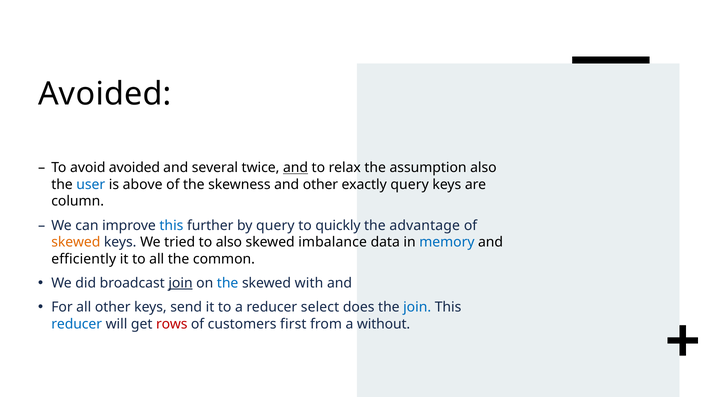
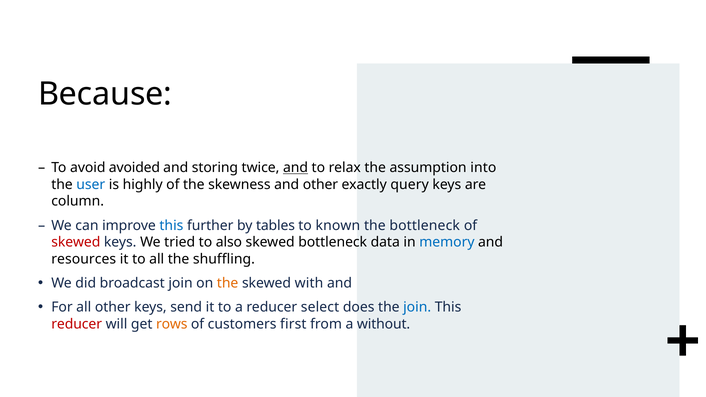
Avoided at (105, 94): Avoided -> Because
several: several -> storing
assumption also: also -> into
above: above -> highly
by query: query -> tables
quickly: quickly -> known
the advantage: advantage -> bottleneck
skewed at (76, 242) colour: orange -> red
skewed imbalance: imbalance -> bottleneck
efficiently: efficiently -> resources
common: common -> shuffling
join at (181, 283) underline: present -> none
the at (228, 283) colour: blue -> orange
reducer at (77, 324) colour: blue -> red
rows colour: red -> orange
